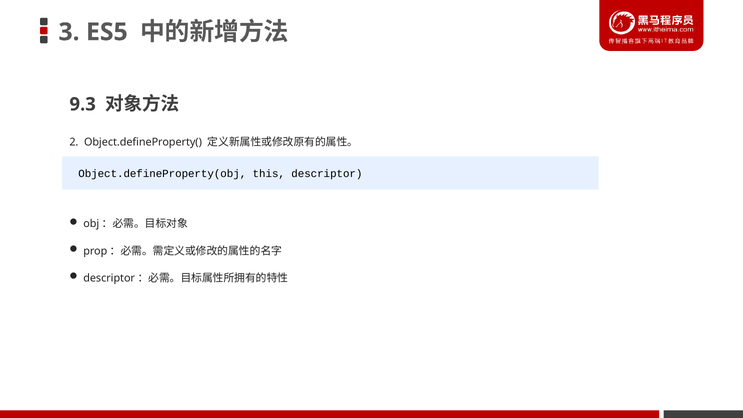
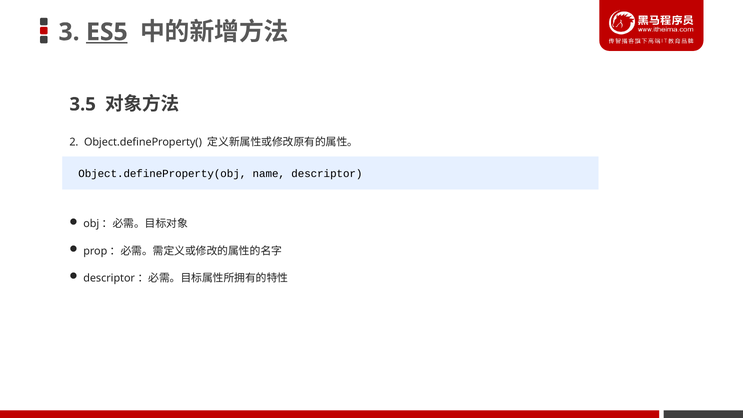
ES5 underline: none -> present
9.3: 9.3 -> 3.5
this: this -> name
